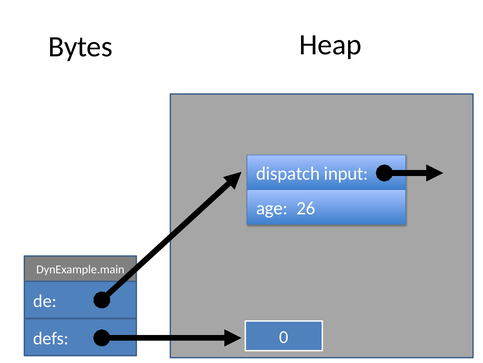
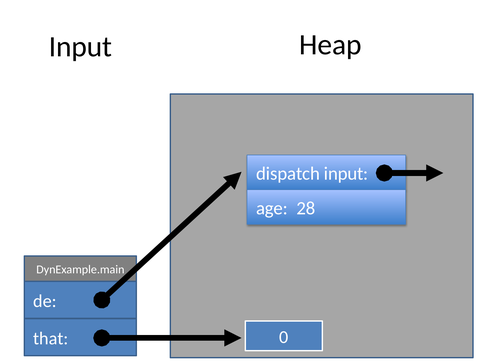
Bytes at (80, 47): Bytes -> Input
26: 26 -> 28
defs: defs -> that
